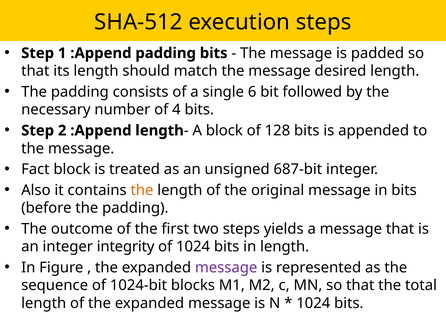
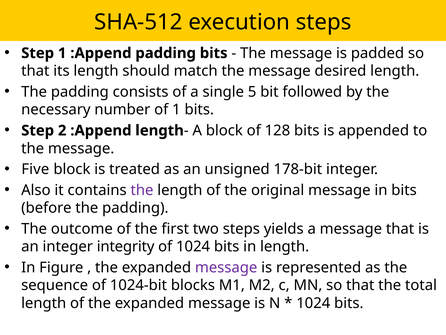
6: 6 -> 5
of 4: 4 -> 1
Fact: Fact -> Five
687-bit: 687-bit -> 178-bit
the at (142, 190) colour: orange -> purple
